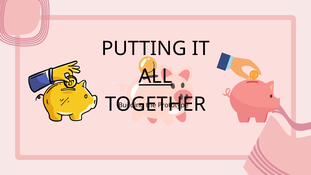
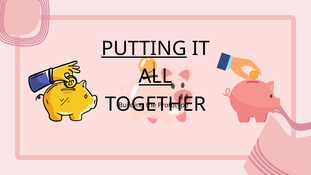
PUTTING underline: none -> present
